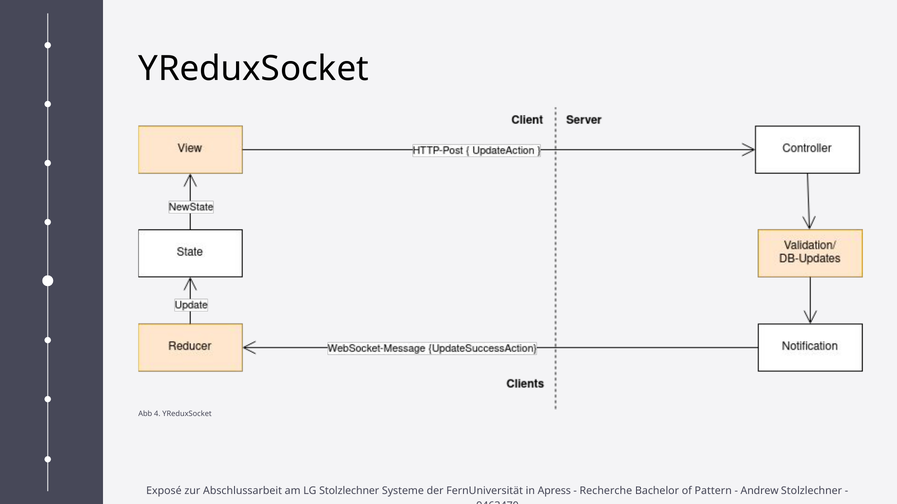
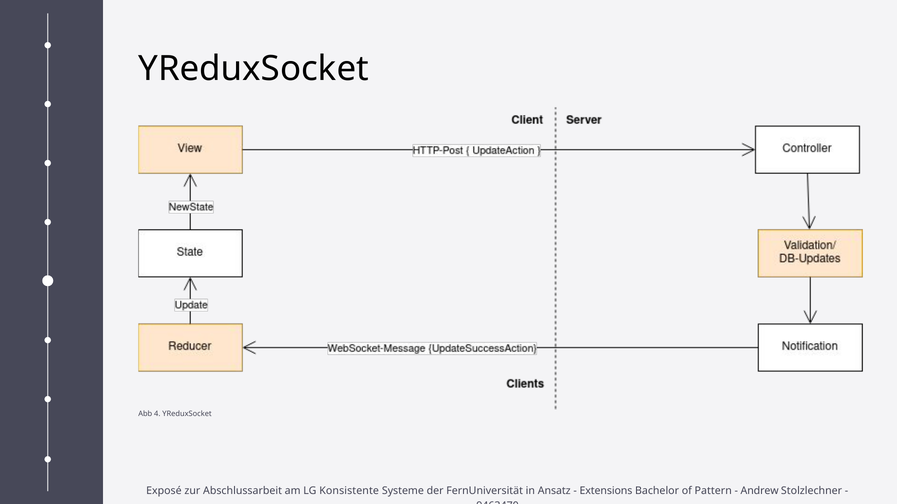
LG Stolzlechner: Stolzlechner -> Konsistente
Apress: Apress -> Ansatz
Recherche: Recherche -> Extensions
